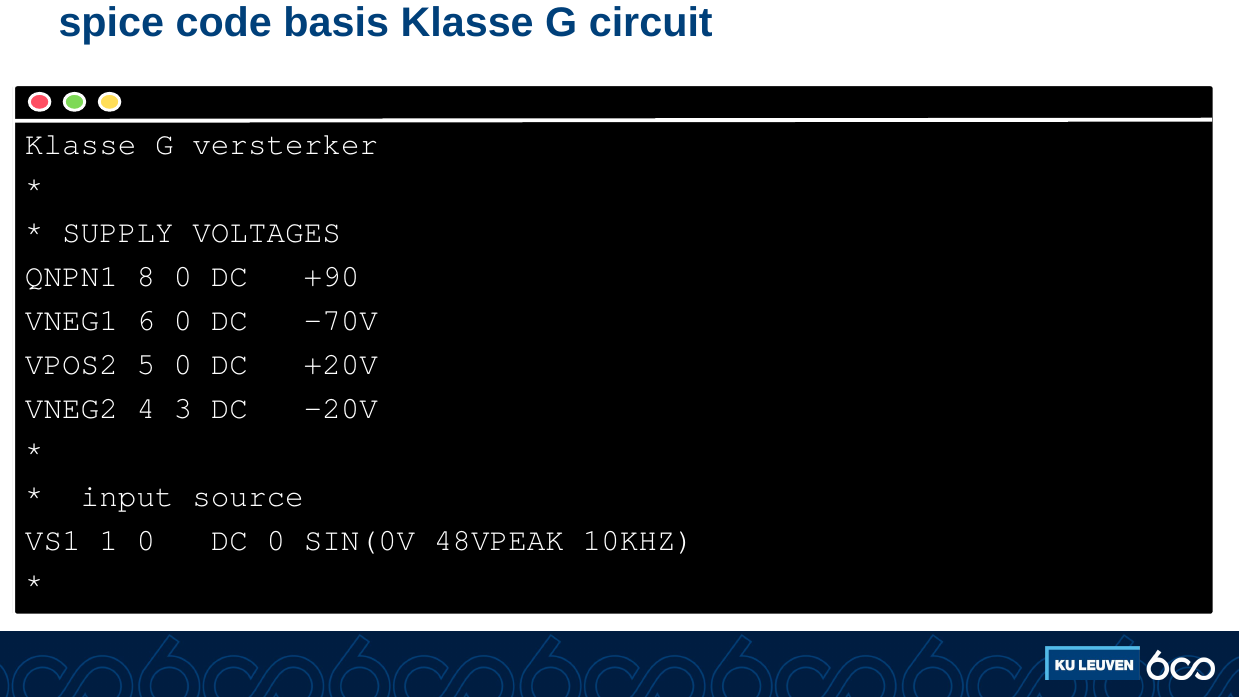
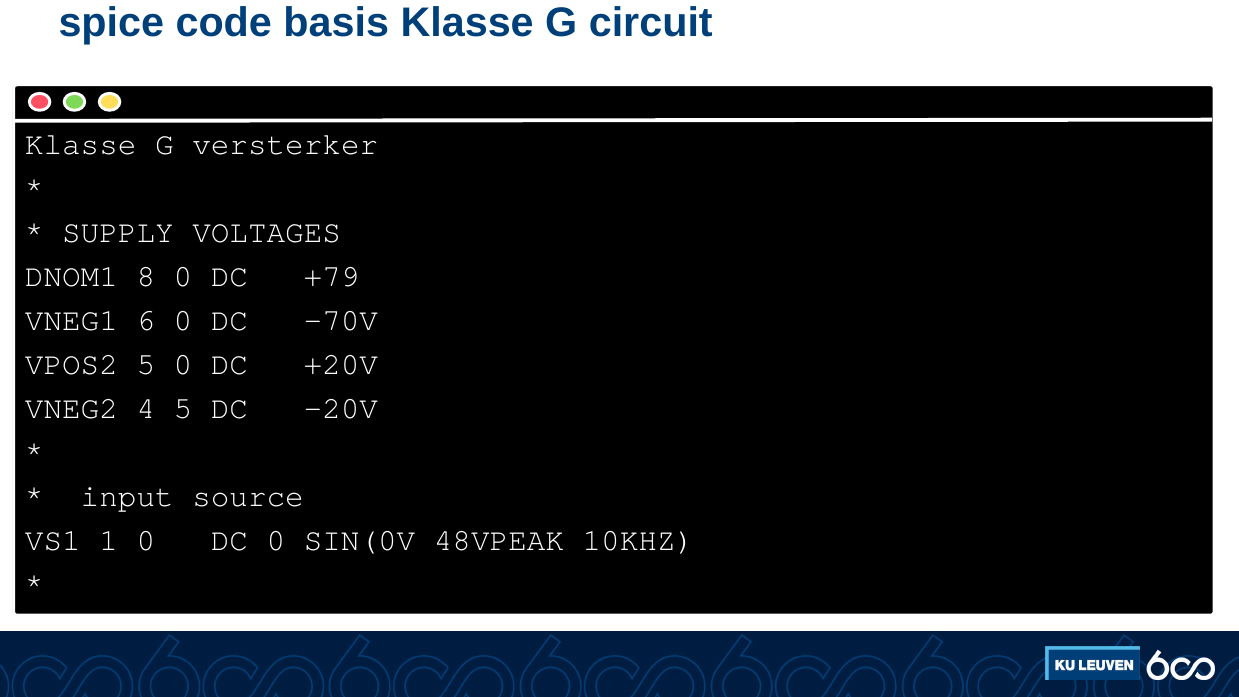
QNPN1: QNPN1 -> DNOM1
+90: +90 -> +79
4 3: 3 -> 5
